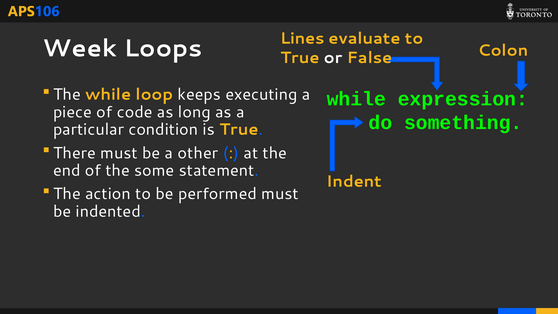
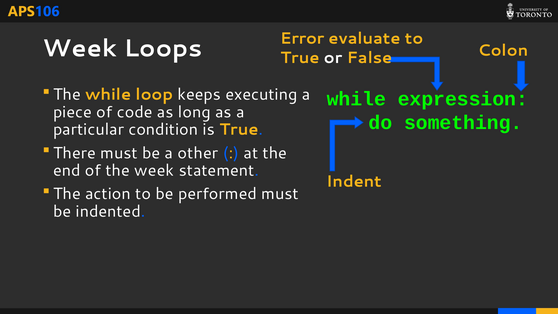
Lines: Lines -> Error
the some: some -> week
